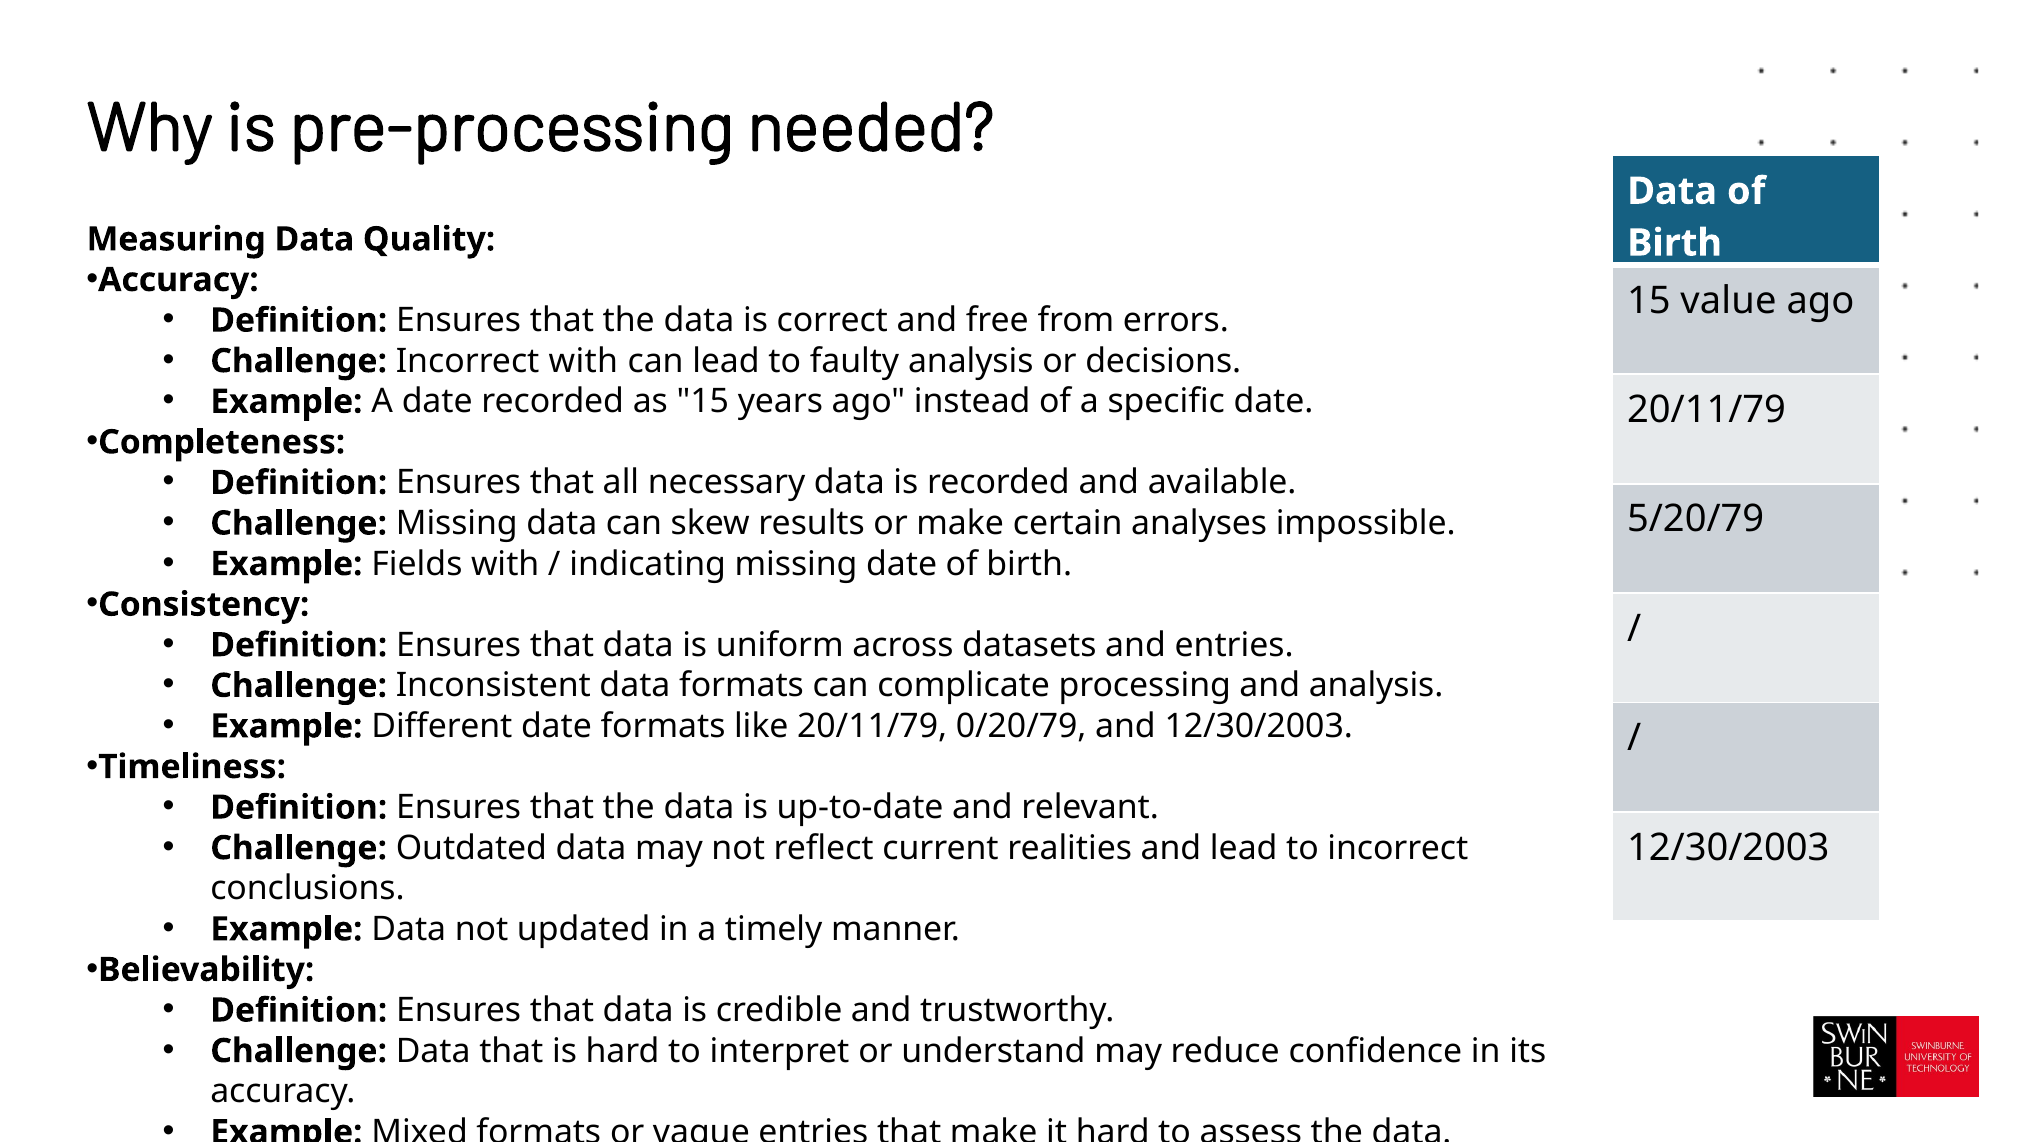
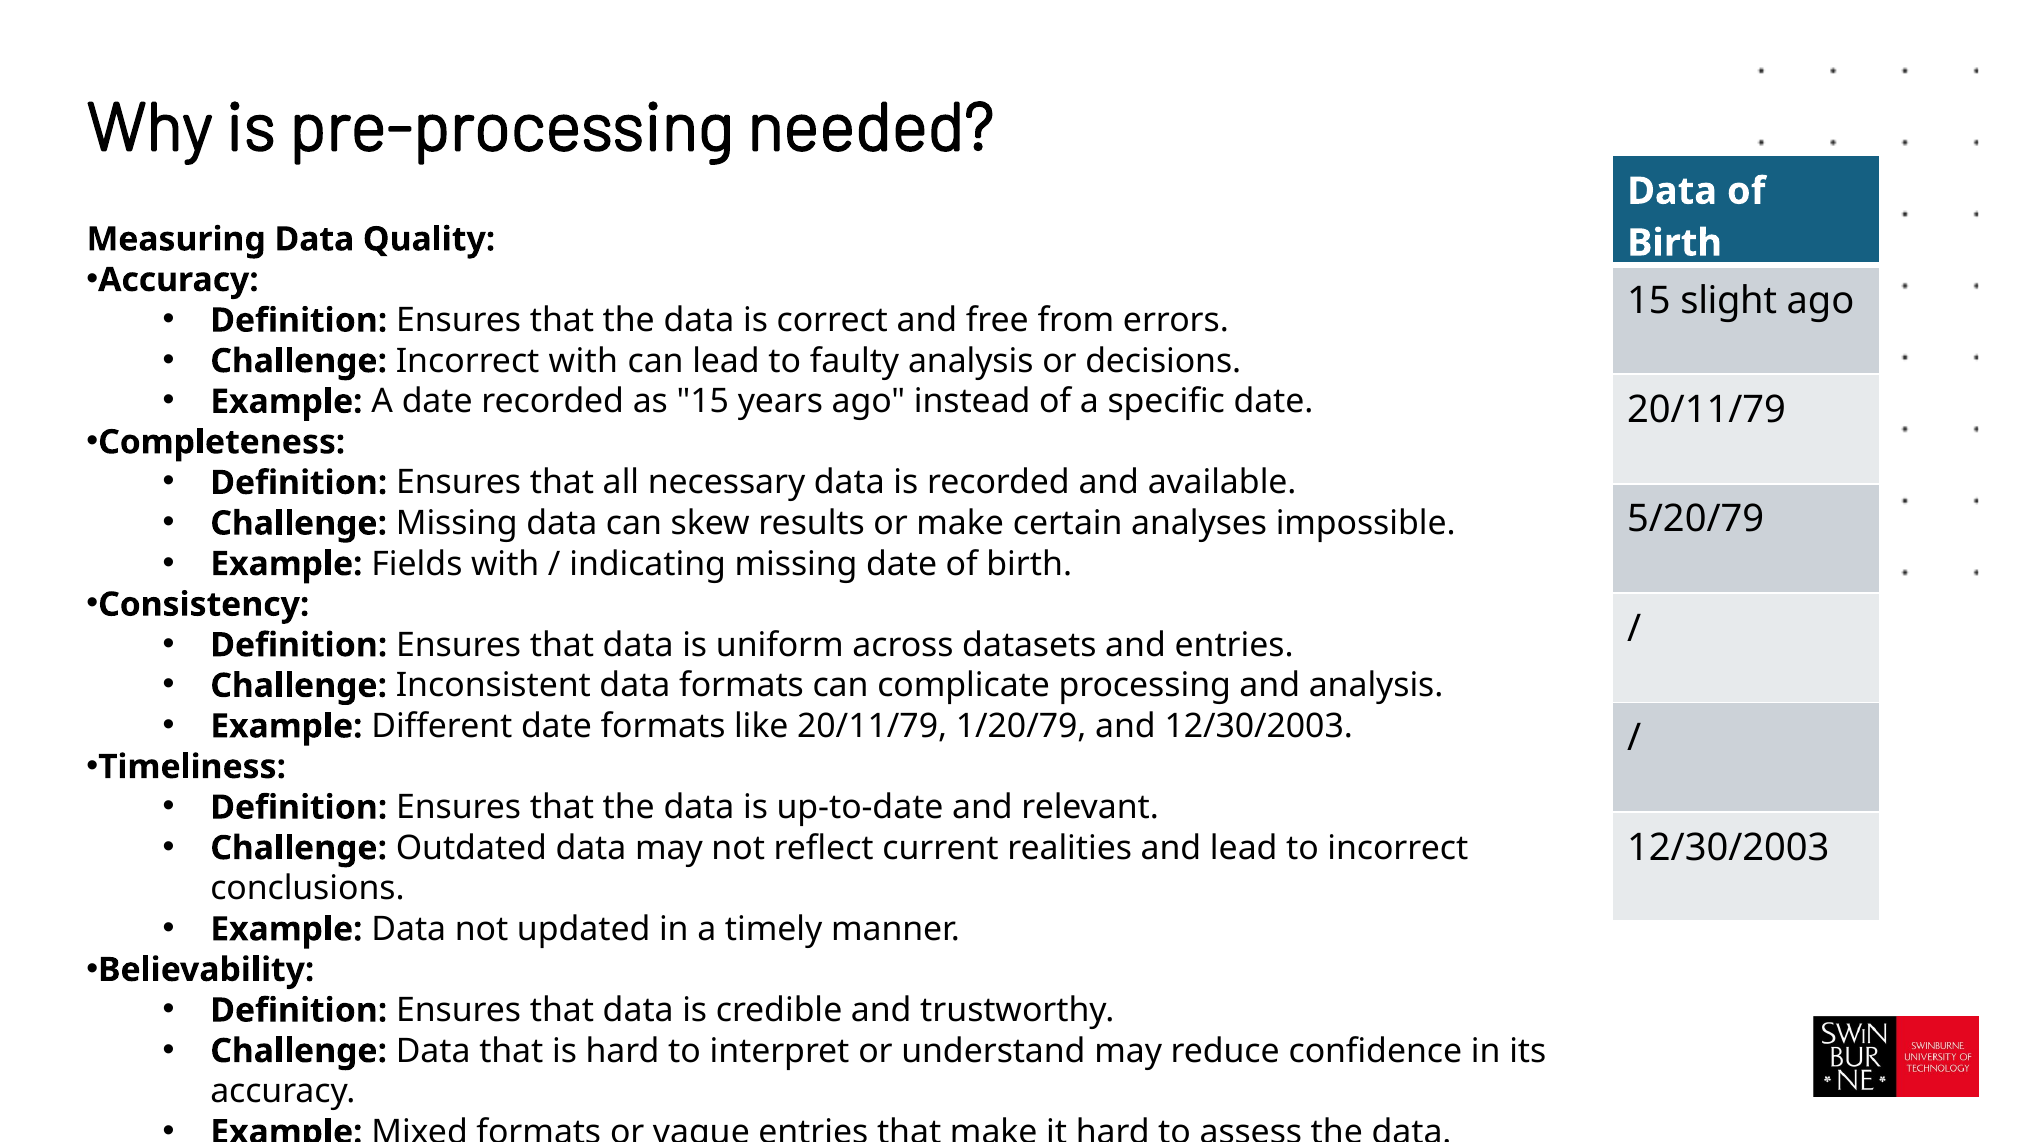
value: value -> slight
0/20/79: 0/20/79 -> 1/20/79
